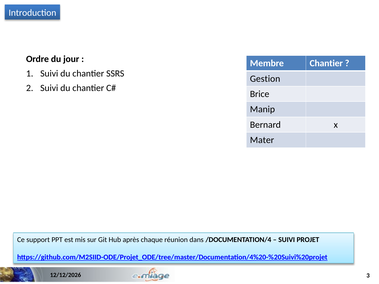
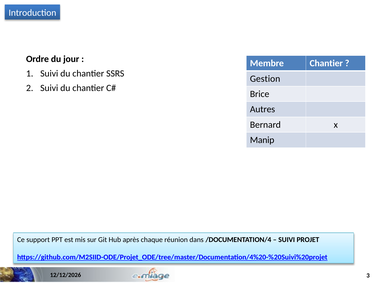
Manip: Manip -> Autres
Mater: Mater -> Manip
